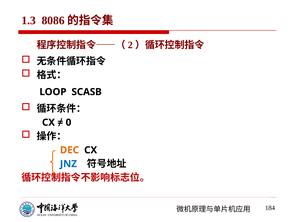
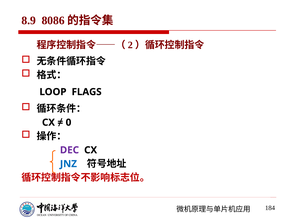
1.3: 1.3 -> 8.9
SCASB: SCASB -> FLAGS
DEC colour: orange -> purple
